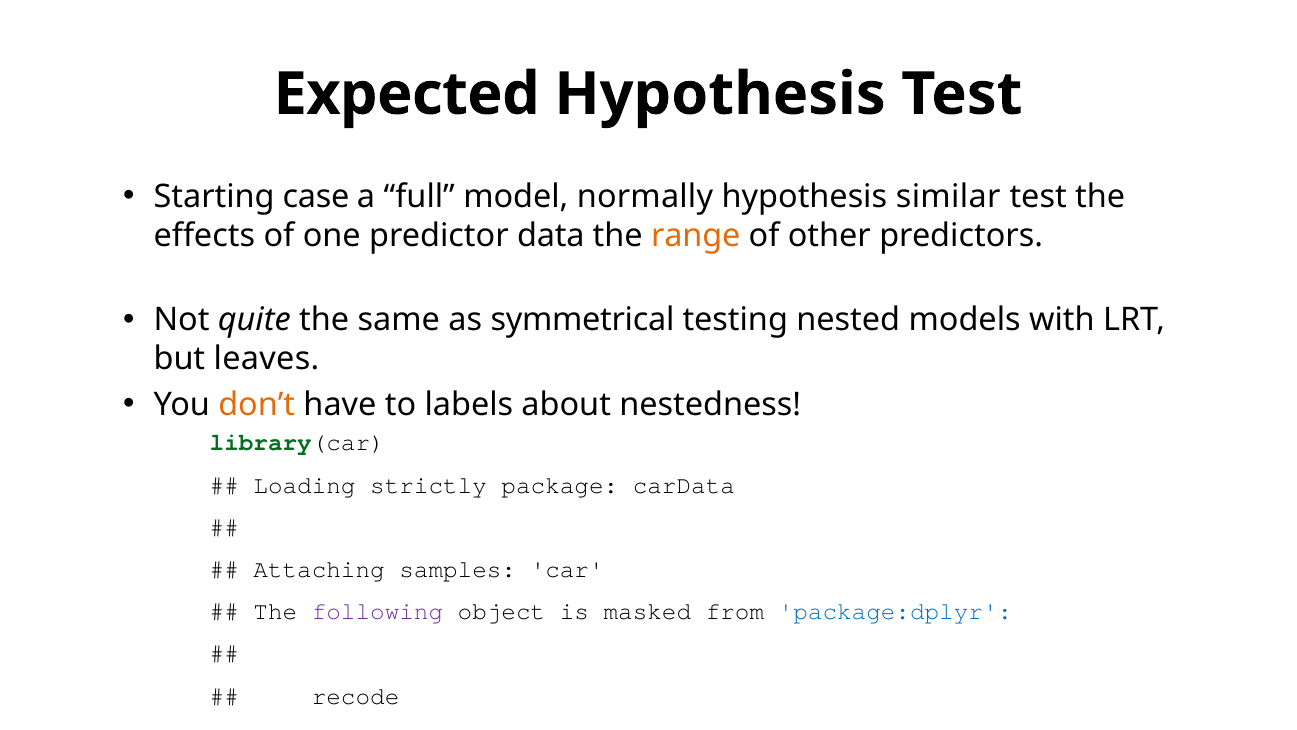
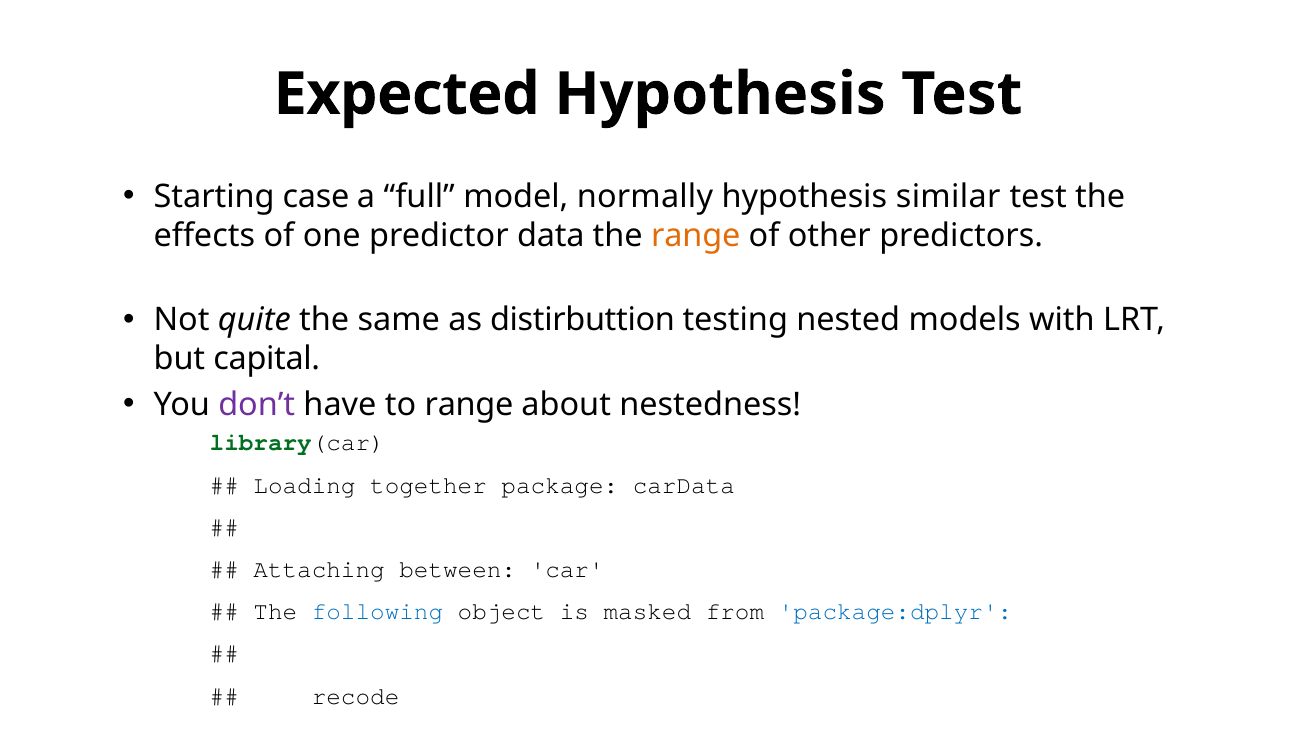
symmetrical: symmetrical -> distirbuttion
but leaves: leaves -> capital
don’t colour: orange -> purple
to labels: labels -> range
strictly: strictly -> together
samples: samples -> between
following at (377, 611) colour: purple -> blue
